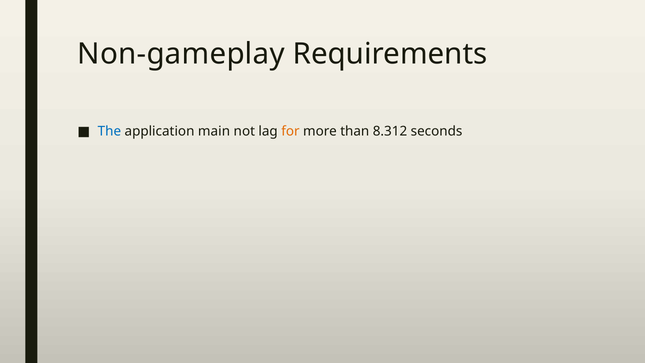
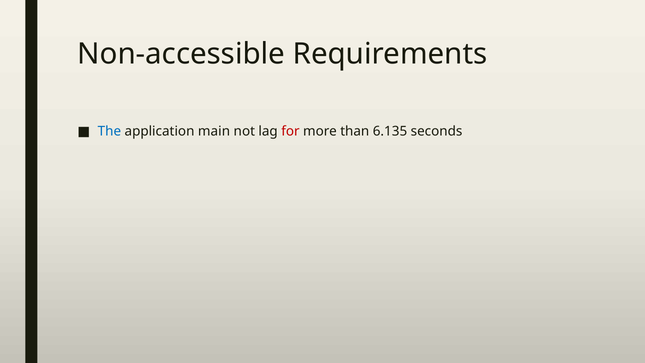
Non-gameplay: Non-gameplay -> Non-accessible
for colour: orange -> red
8.312: 8.312 -> 6.135
